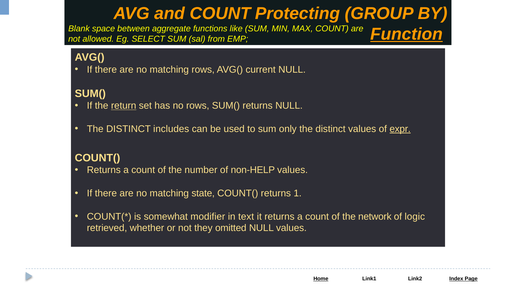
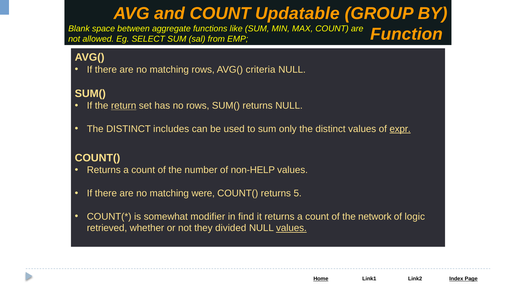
Protecting: Protecting -> Updatable
Function underline: present -> none
current: current -> criteria
state: state -> were
1: 1 -> 5
text: text -> find
omitted: omitted -> divided
values at (291, 228) underline: none -> present
